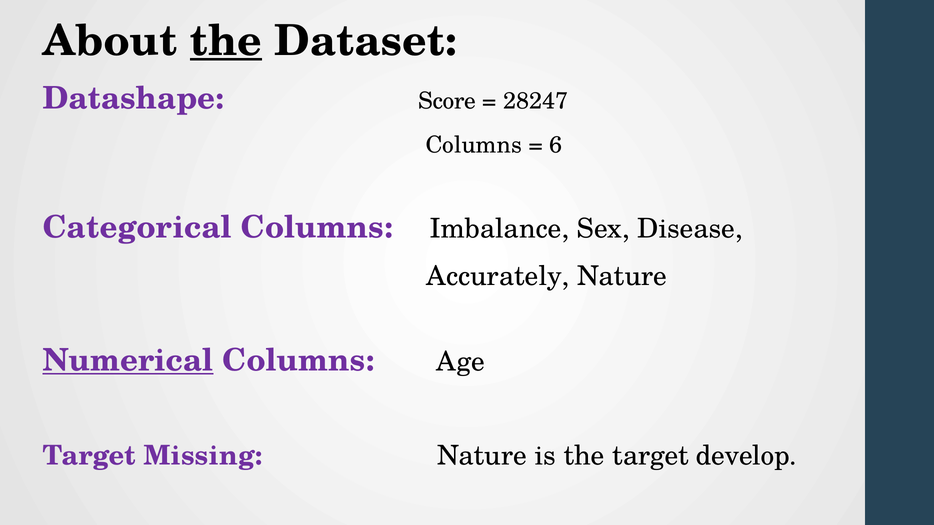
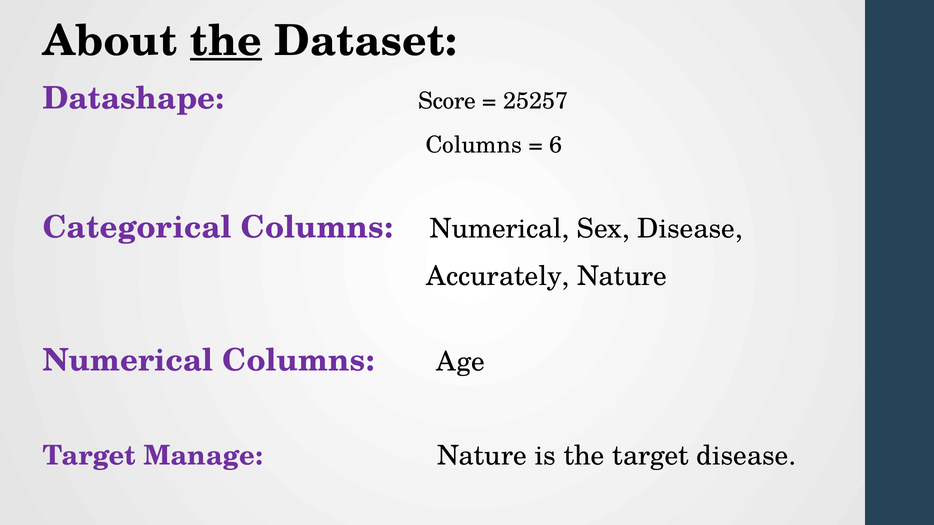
28247: 28247 -> 25257
Columns Imbalance: Imbalance -> Numerical
Numerical at (128, 361) underline: present -> none
Missing: Missing -> Manage
target develop: develop -> disease
